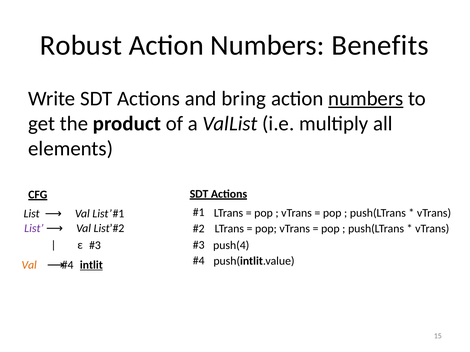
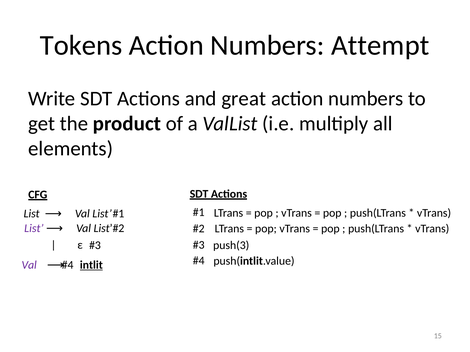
Robust: Robust -> Tokens
Benefits: Benefits -> Attempt
bring: bring -> great
numbers at (366, 99) underline: present -> none
push(4: push(4 -> push(3
Val at (29, 265) colour: orange -> purple
